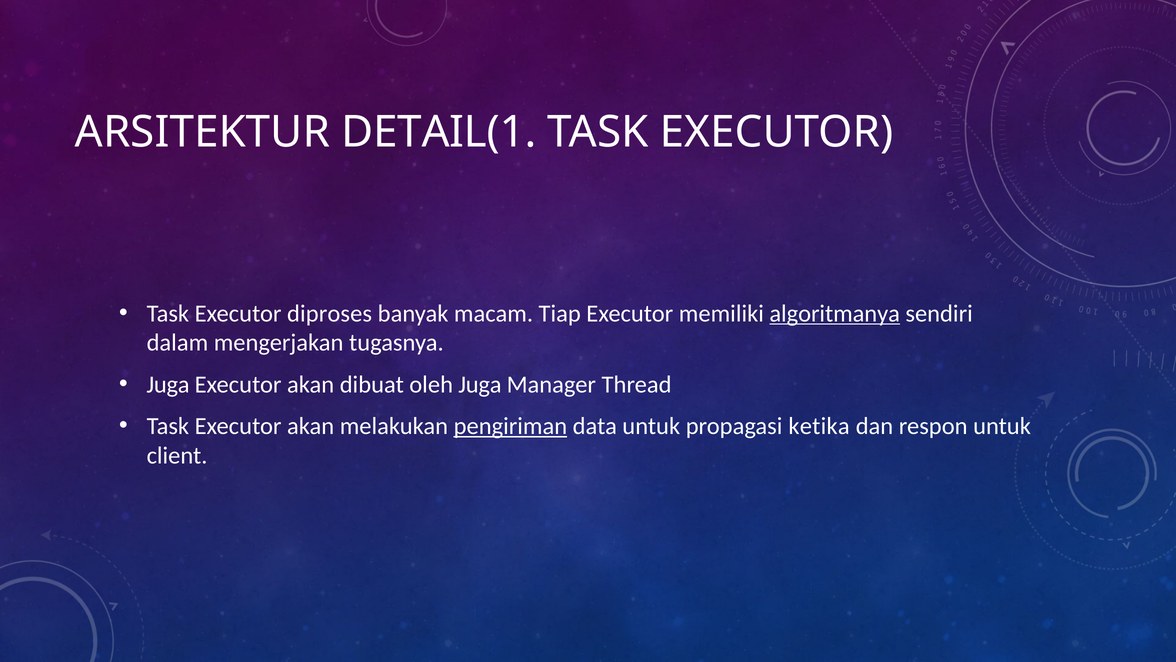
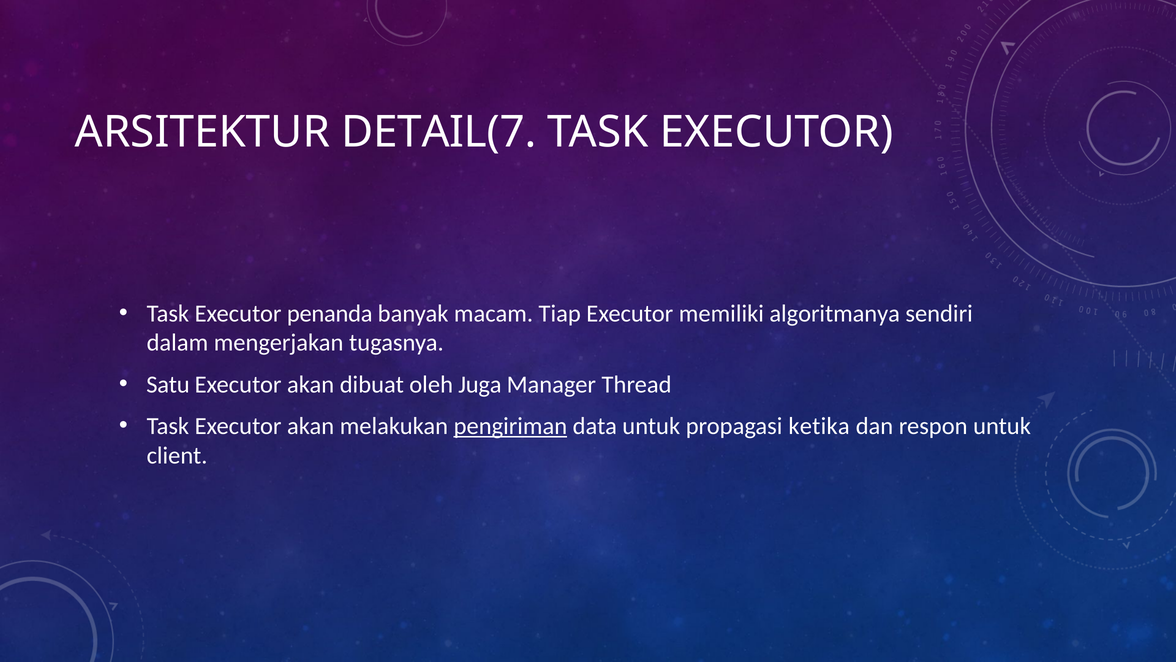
DETAIL(1: DETAIL(1 -> DETAIL(7
diproses: diproses -> penanda
algoritmanya underline: present -> none
Juga at (168, 384): Juga -> Satu
